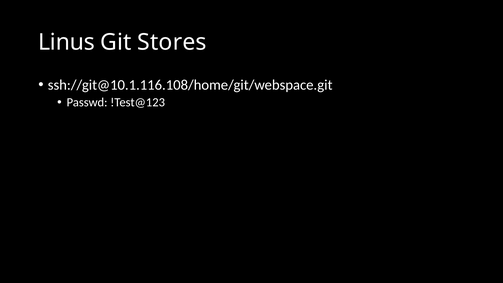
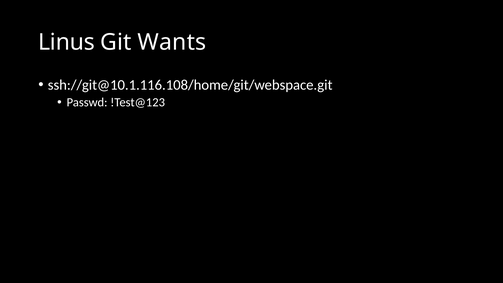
Stores: Stores -> Wants
